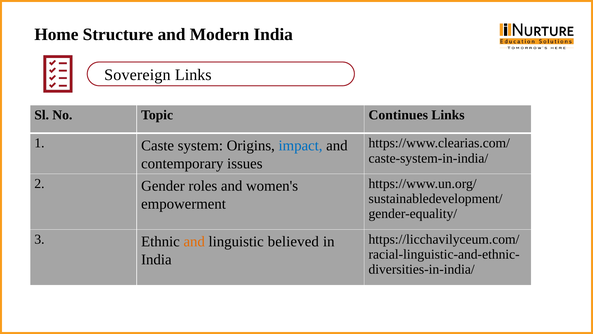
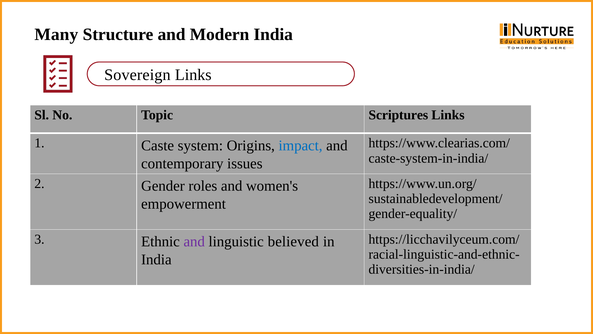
Home: Home -> Many
Continues: Continues -> Scriptures
and at (194, 241) colour: orange -> purple
